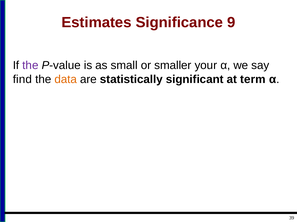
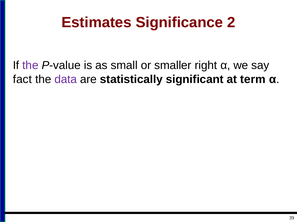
9: 9 -> 2
your: your -> right
find: find -> fact
data colour: orange -> purple
